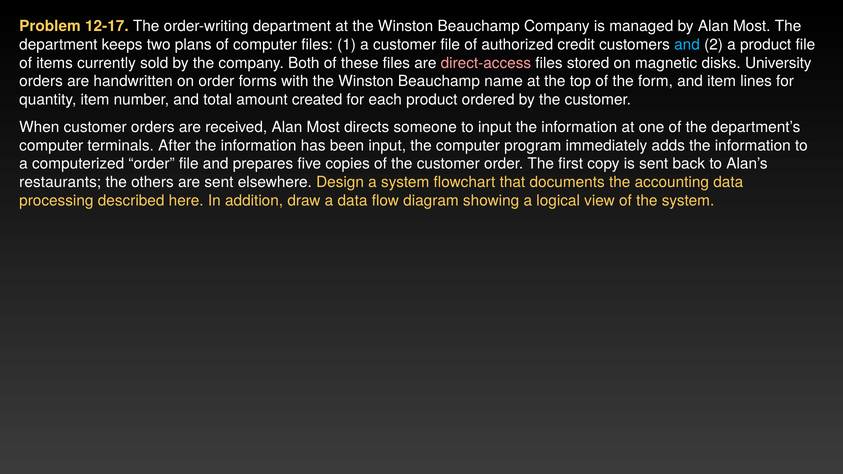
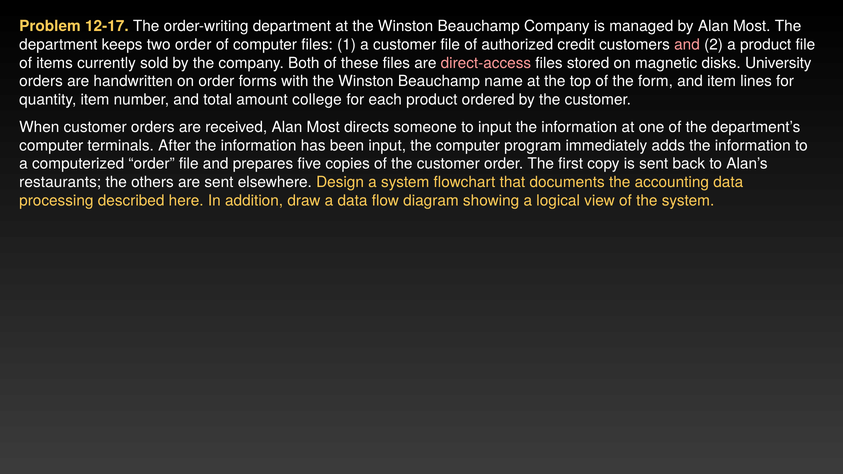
two plans: plans -> order
and at (687, 45) colour: light blue -> pink
created: created -> college
